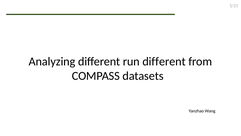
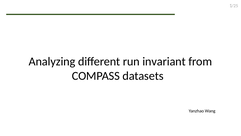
run different: different -> invariant
